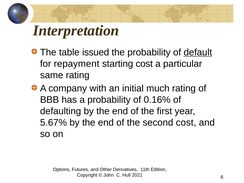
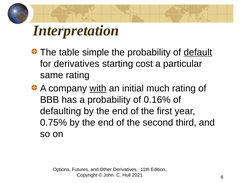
issued: issued -> simple
for repayment: repayment -> derivatives
with underline: none -> present
5.67%: 5.67% -> 0.75%
second cost: cost -> third
